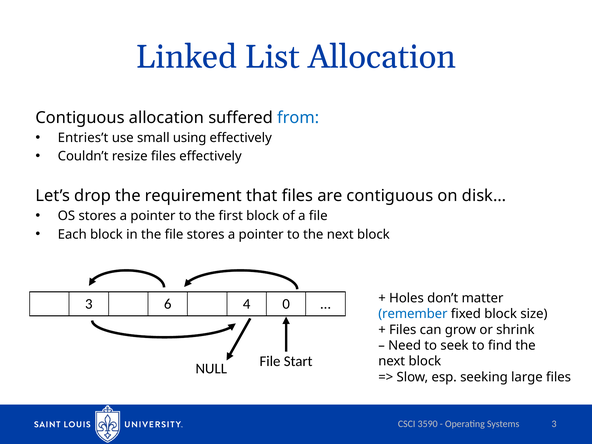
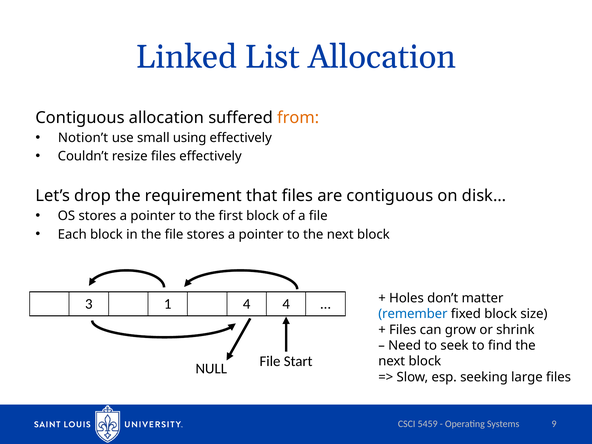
from colour: blue -> orange
Entries’t: Entries’t -> Notion’t
6: 6 -> 1
4 0: 0 -> 4
3590: 3590 -> 5459
Systems 3: 3 -> 9
